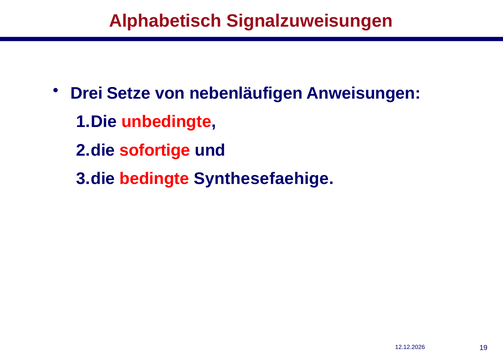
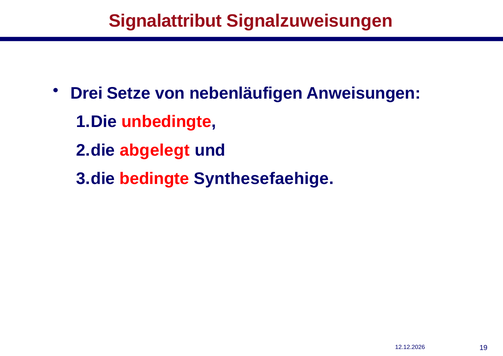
Alphabetisch: Alphabetisch -> Signalattribut
sofortige: sofortige -> abgelegt
